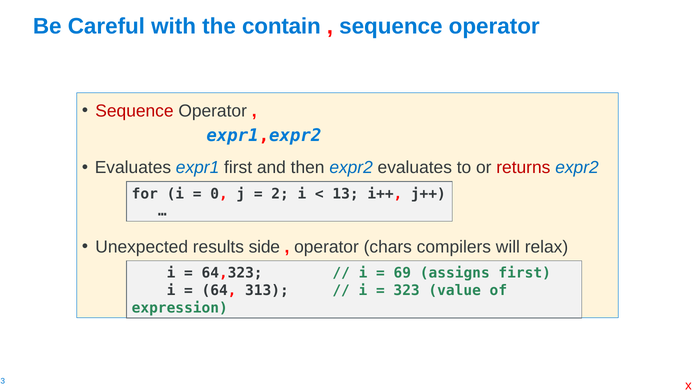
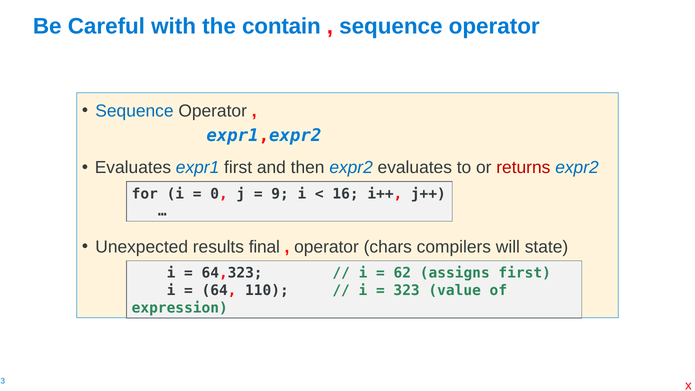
Sequence at (134, 111) colour: red -> blue
2: 2 -> 9
13: 13 -> 16
side: side -> final
relax: relax -> state
69: 69 -> 62
313: 313 -> 110
